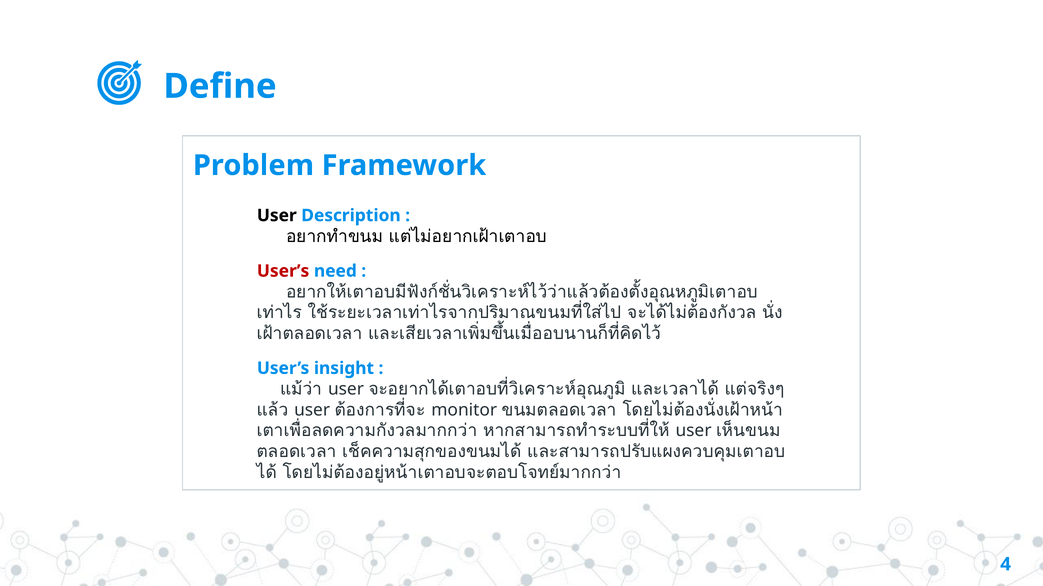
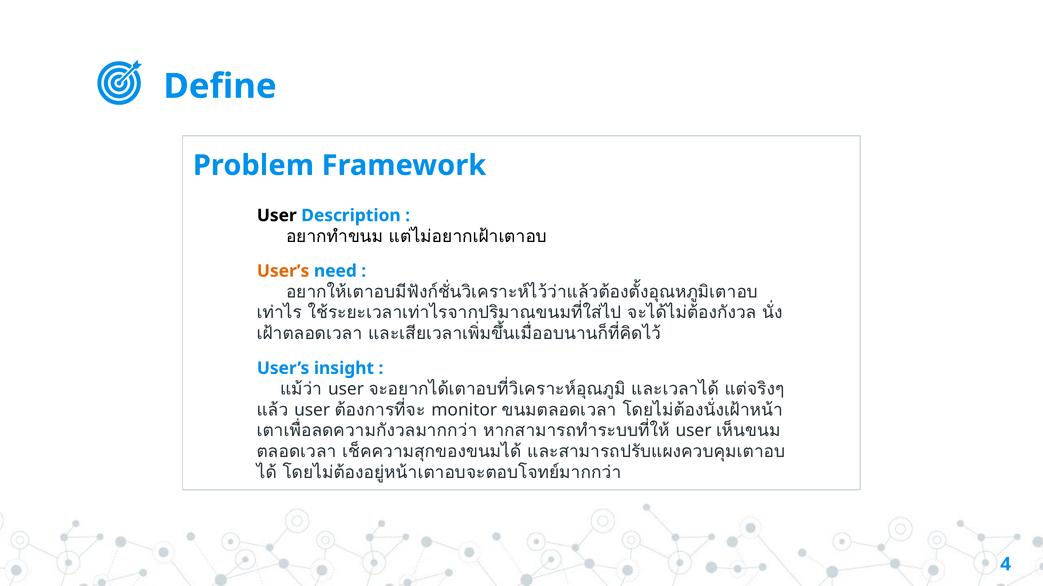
User’s at (283, 271) colour: red -> orange
